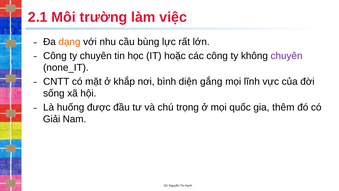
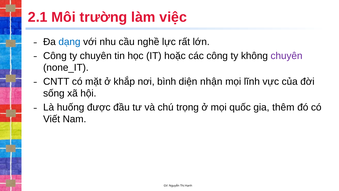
dạng colour: orange -> blue
bùng: bùng -> nghề
gắng: gắng -> nhận
Giải: Giải -> Viết
